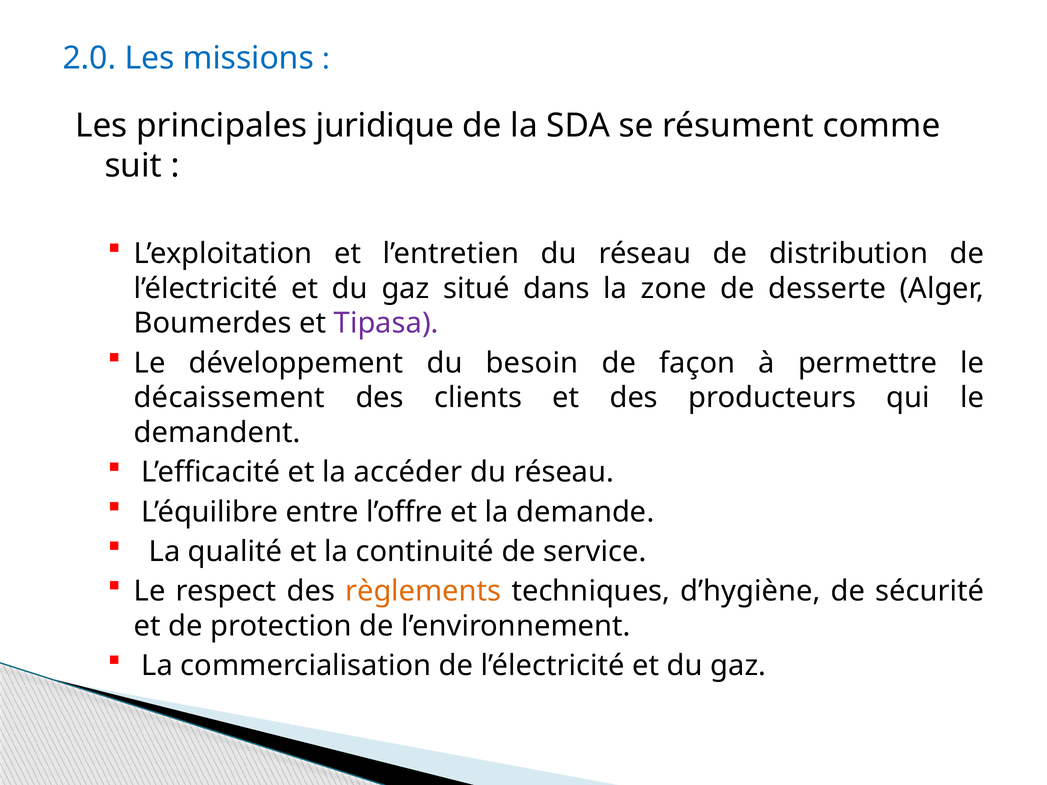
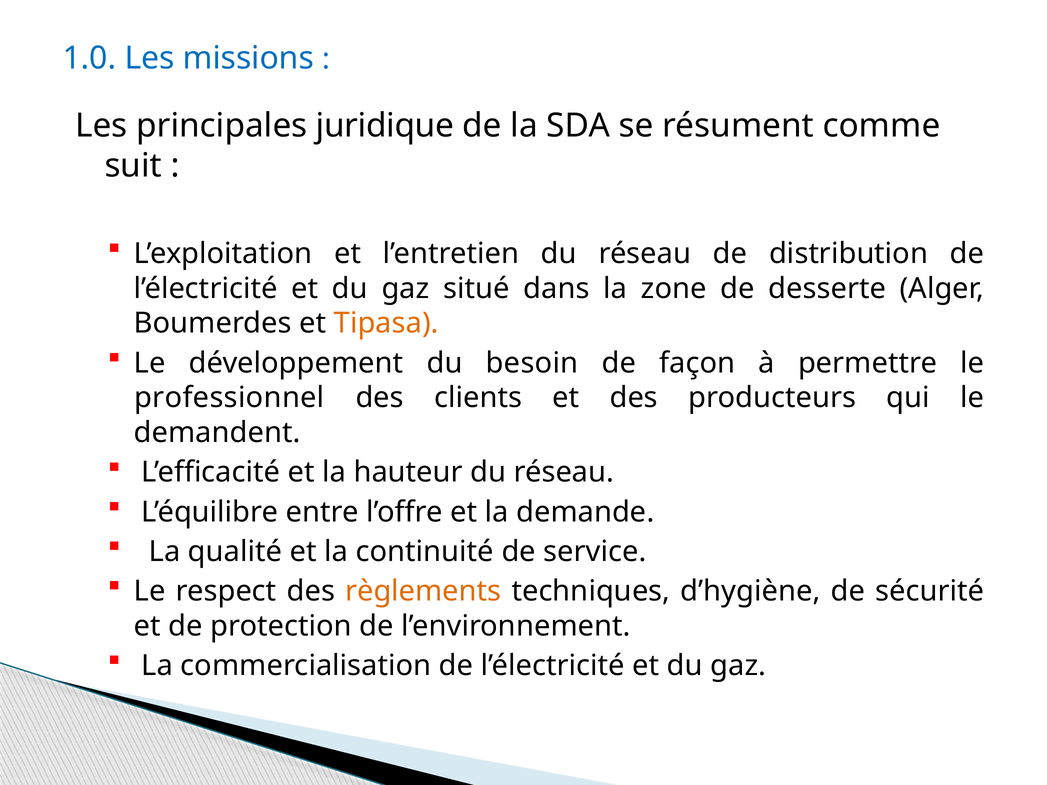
2.0: 2.0 -> 1.0
Tipasa colour: purple -> orange
décaissement: décaissement -> professionnel
accéder: accéder -> hauteur
